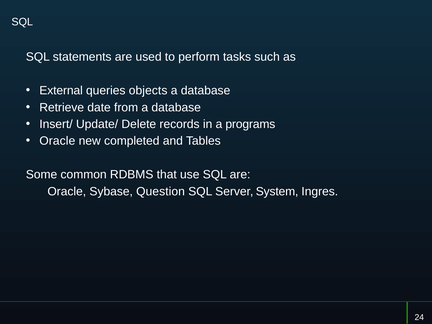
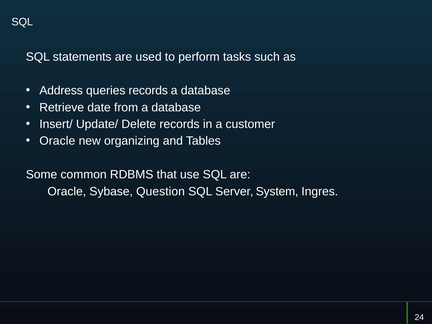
External: External -> Address
queries objects: objects -> records
programs: programs -> customer
completed: completed -> organizing
